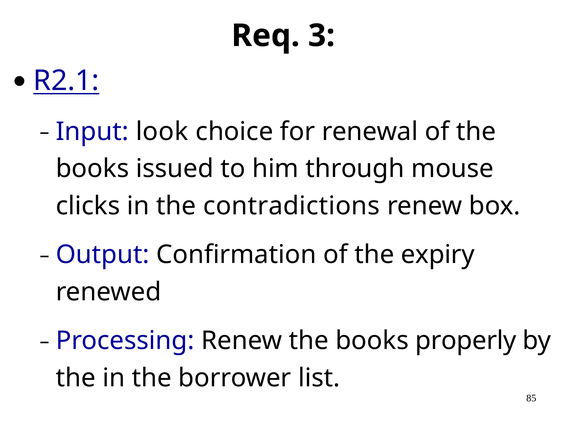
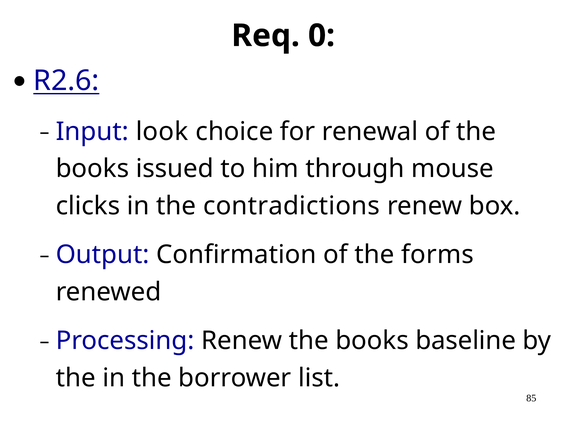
3: 3 -> 0
R2.1: R2.1 -> R2.6
expiry: expiry -> forms
properly: properly -> baseline
